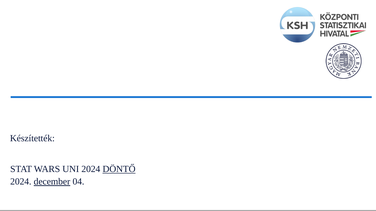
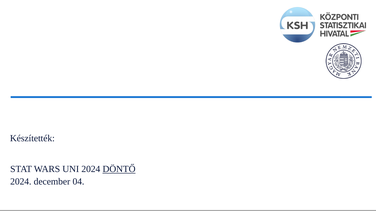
december underline: present -> none
